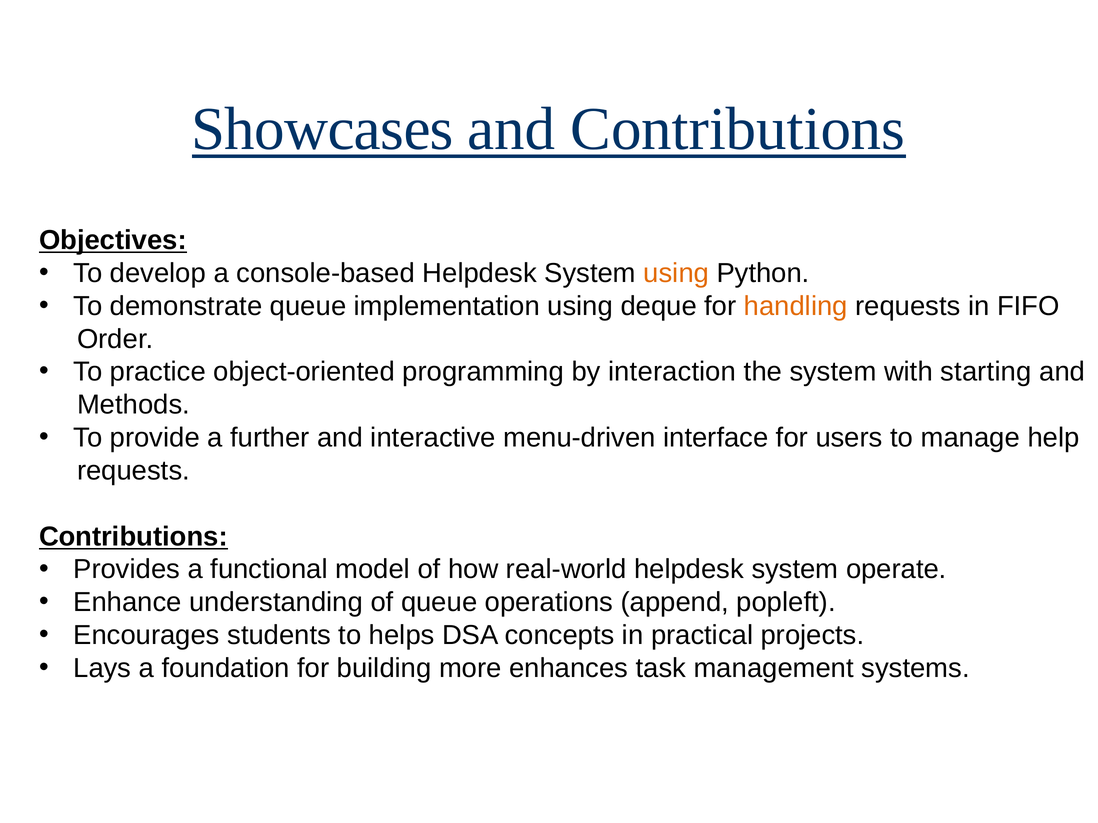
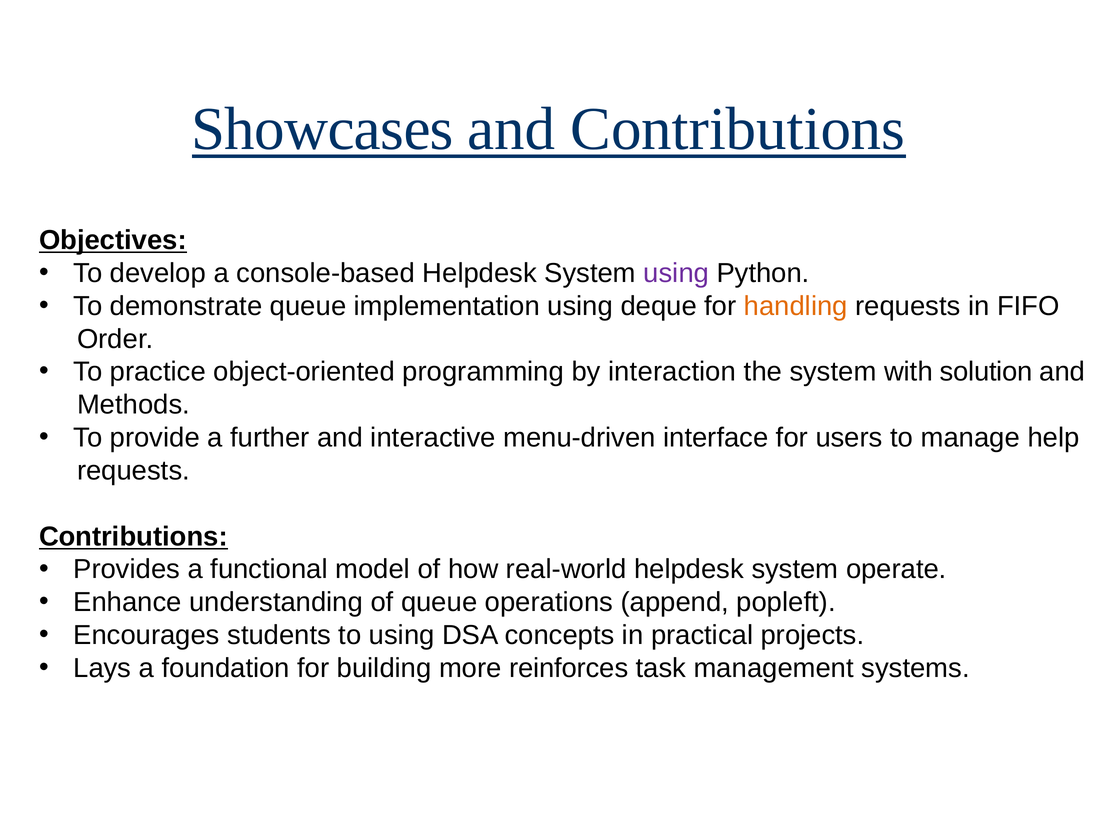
using at (676, 273) colour: orange -> purple
starting: starting -> solution
to helps: helps -> using
enhances: enhances -> reinforces
